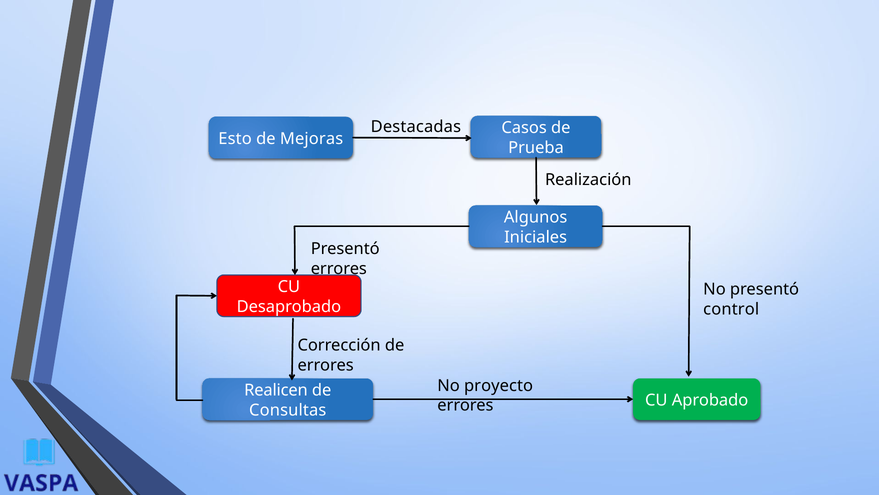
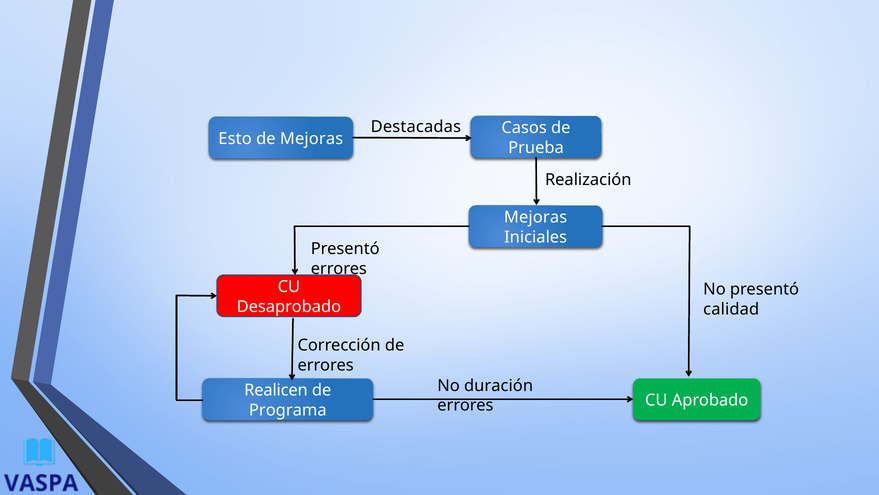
Algunos at (536, 217): Algunos -> Mejoras
control: control -> calidad
proyecto: proyecto -> duración
Consultas: Consultas -> Programa
